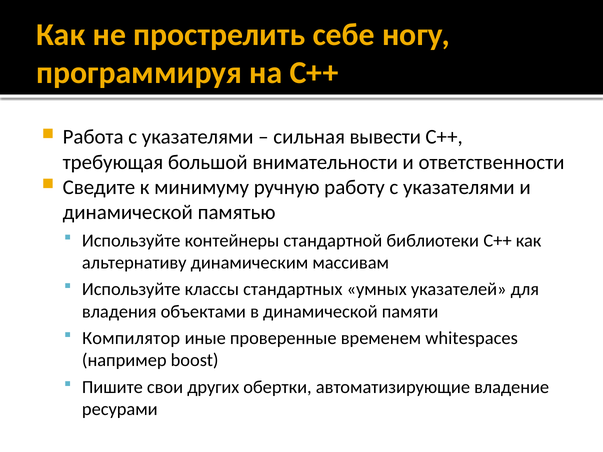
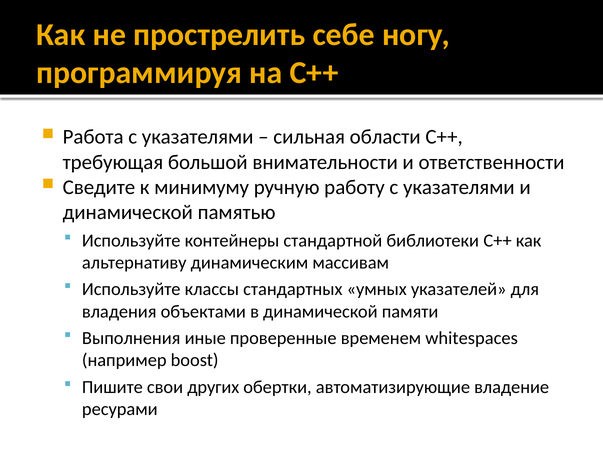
вывести: вывести -> области
Компилятор: Компилятор -> Выполнения
